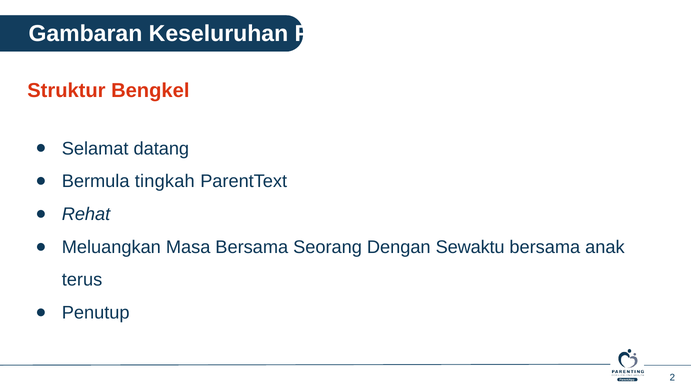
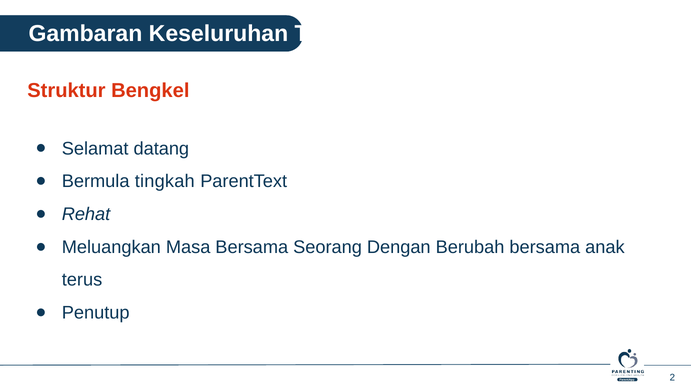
Pilih: Pilih -> Taip
Sewaktu: Sewaktu -> Berubah
